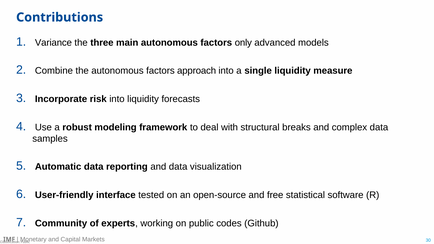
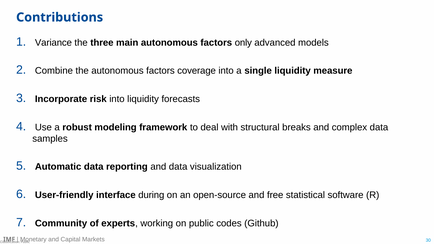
approach: approach -> coverage
tested: tested -> during
